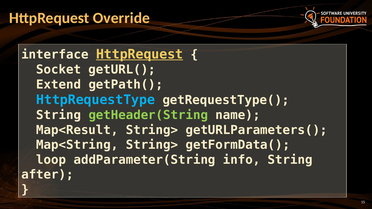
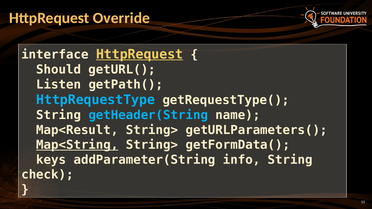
Socket: Socket -> Should
Extend: Extend -> Listen
getHeader(String colour: light green -> light blue
Map<String underline: none -> present
loop: loop -> keys
after: after -> check
